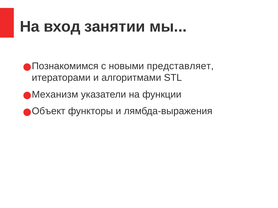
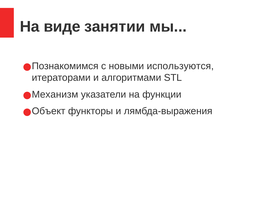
вход: вход -> виде
представляет: представляет -> используются
